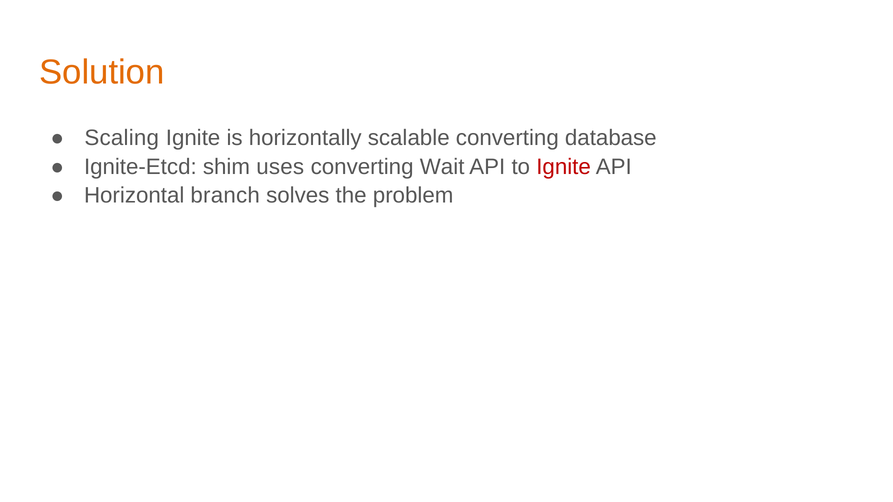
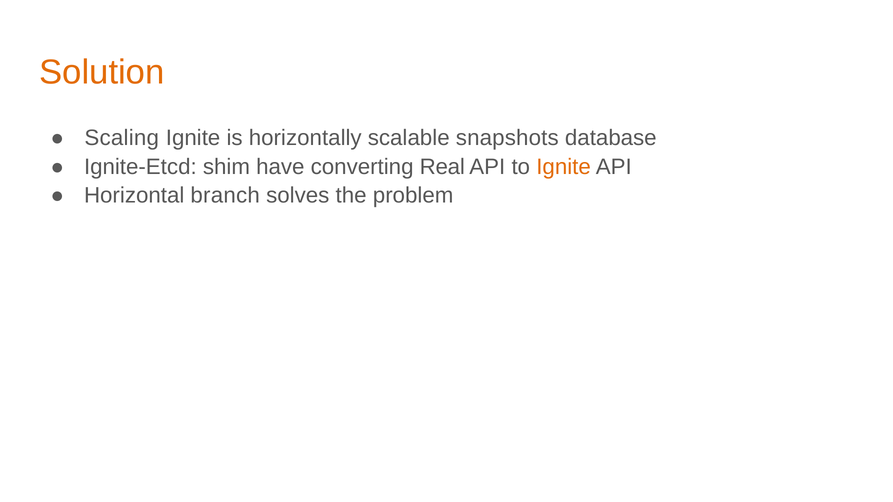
scalable converting: converting -> snapshots
uses: uses -> have
Wait: Wait -> Real
Ignite at (564, 167) colour: red -> orange
